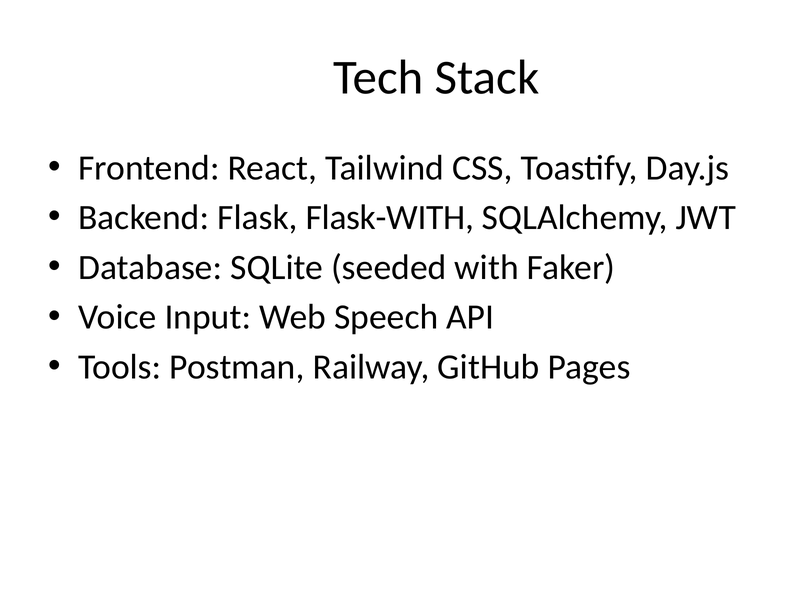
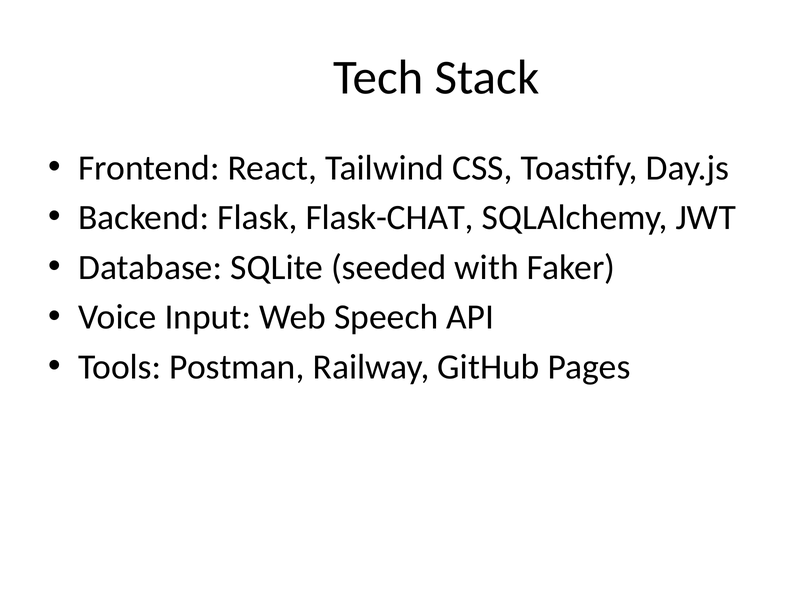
Flask-WITH: Flask-WITH -> Flask-CHAT
